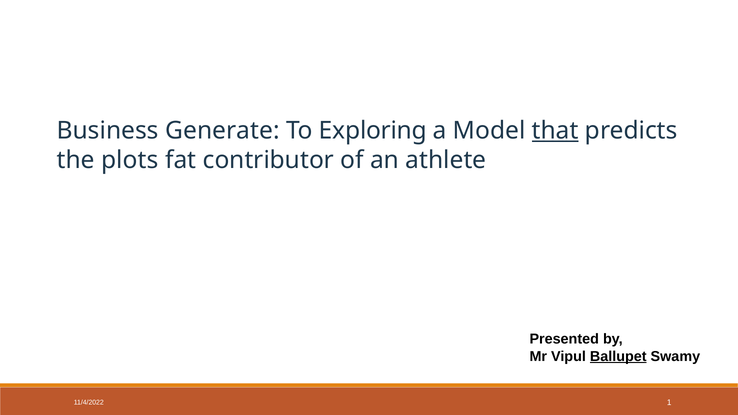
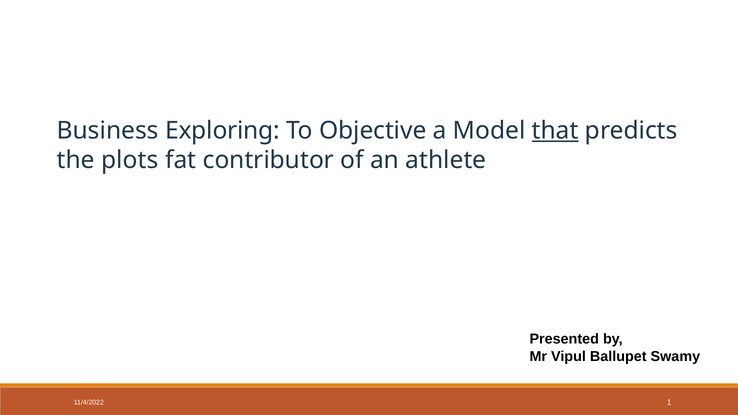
Generate: Generate -> Exploring
Exploring: Exploring -> Objective
Ballupet underline: present -> none
